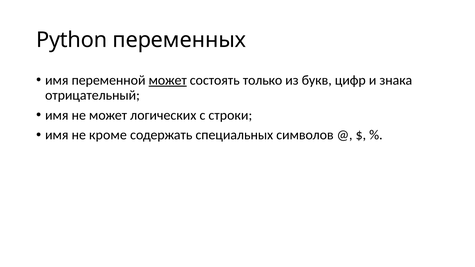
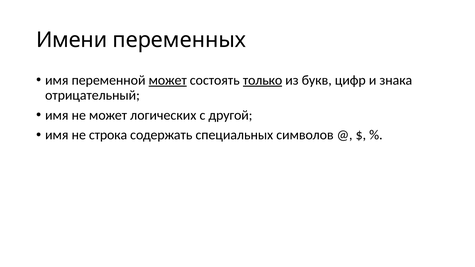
Python: Python -> Имени
только underline: none -> present
строки: строки -> другой
кроме: кроме -> строка
